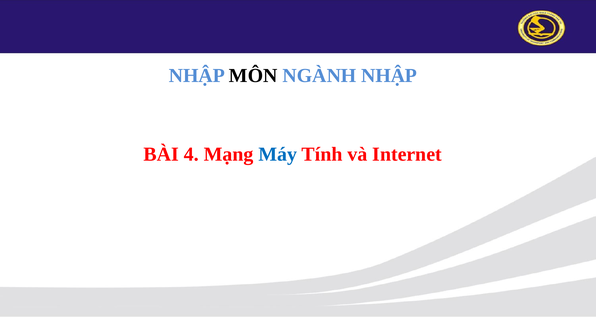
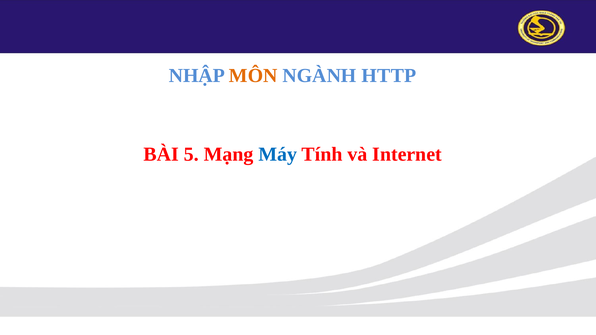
MÔN colour: black -> orange
NGÀNH NHẬP: NHẬP -> HTTP
4: 4 -> 5
